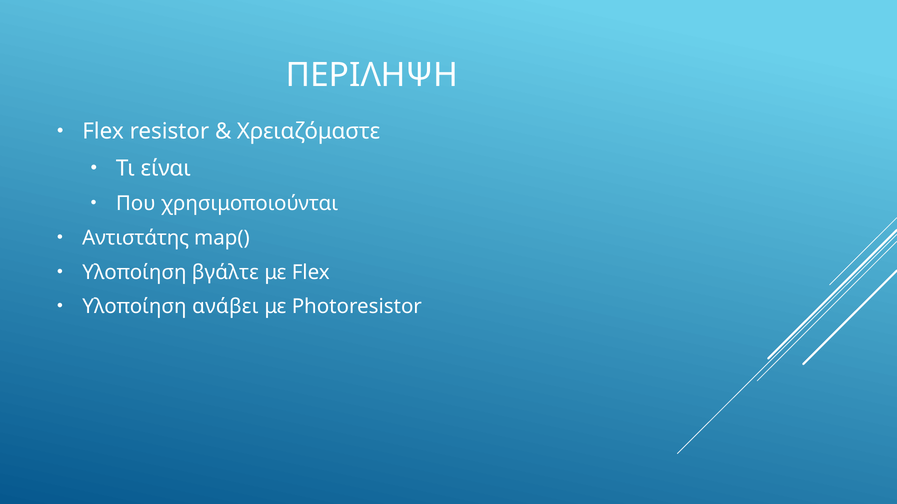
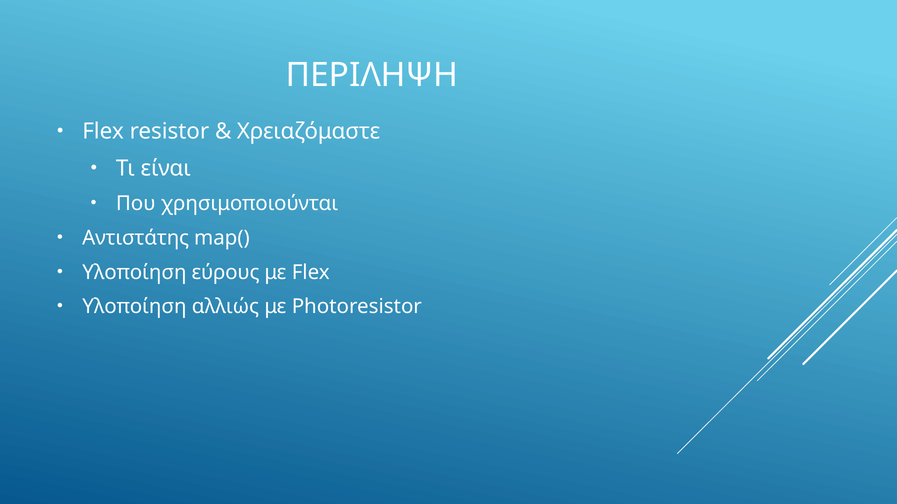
βγάλτε: βγάλτε -> εύρους
ανάβει: ανάβει -> αλλιώς
